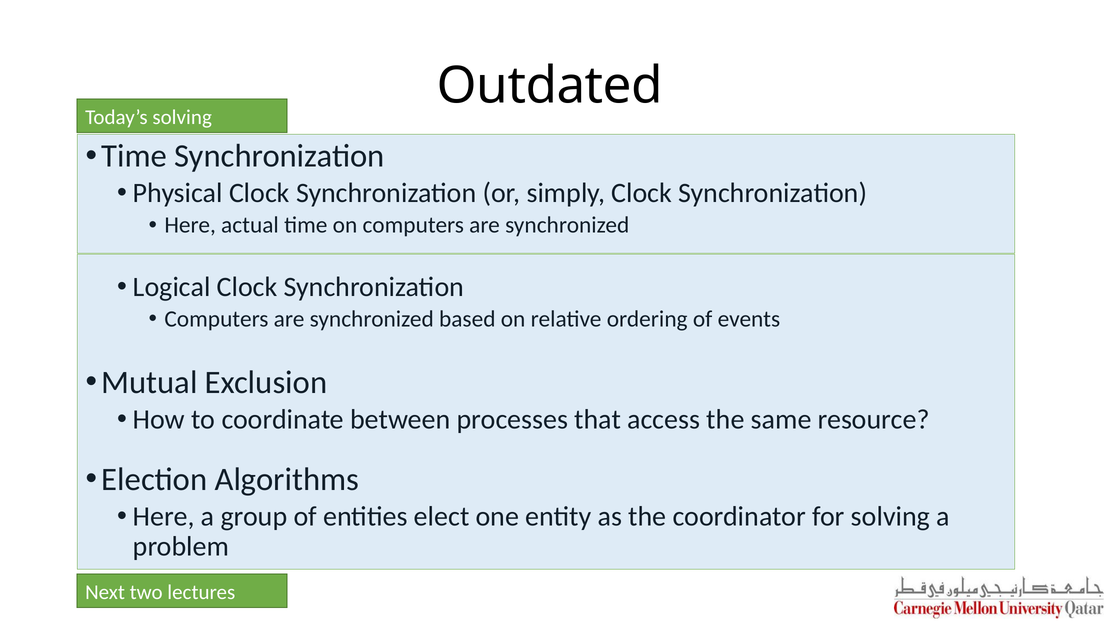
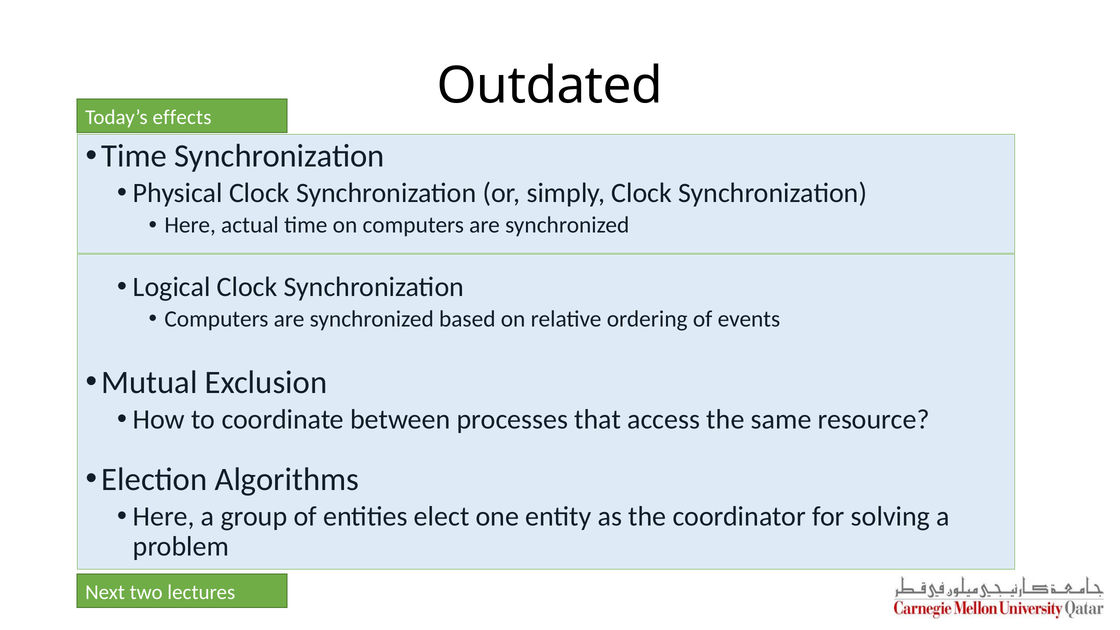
Today’s solving: solving -> effects
